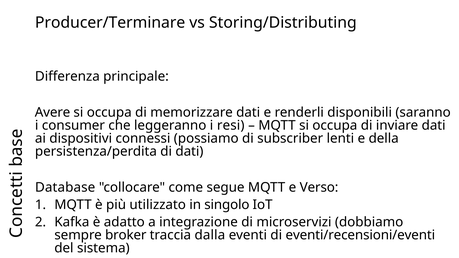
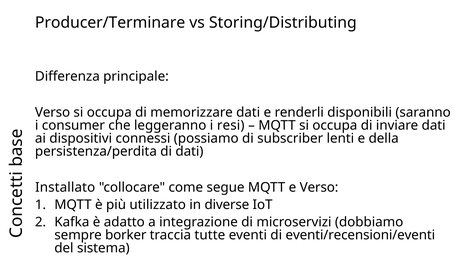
Avere at (53, 113): Avere -> Verso
Database: Database -> Installato
singolo: singolo -> diverse
broker: broker -> borker
dalla: dalla -> tutte
